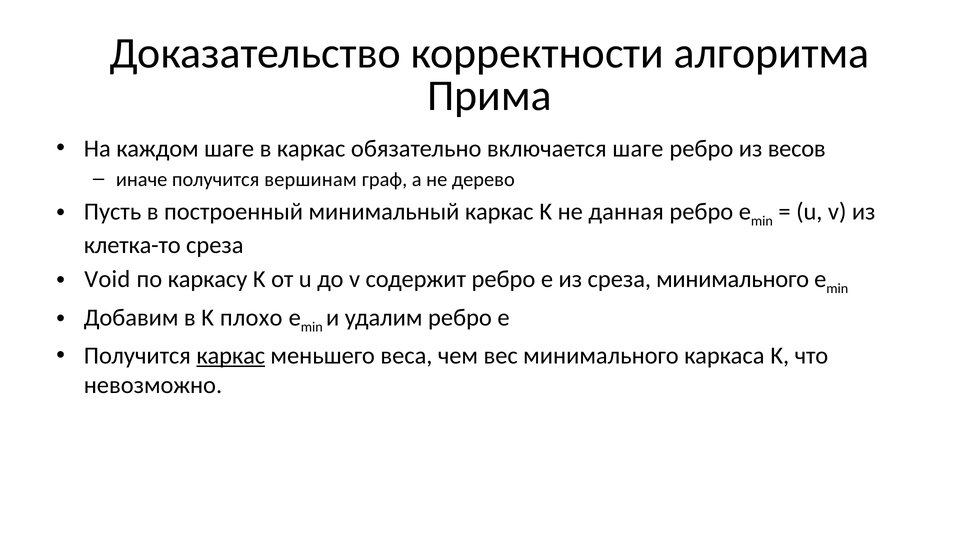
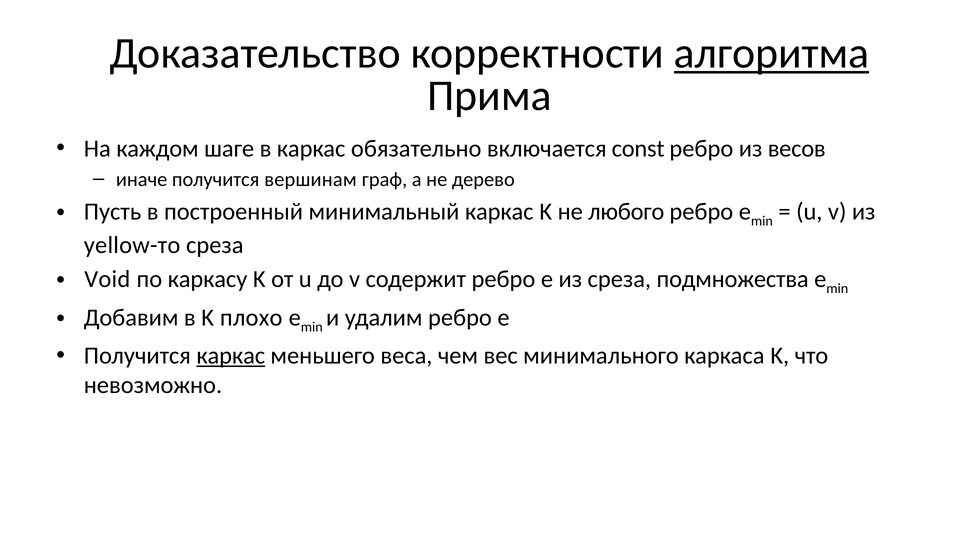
алгоритма underline: none -> present
включается шаге: шаге -> const
данная: данная -> любого
клетка-то: клетка-то -> yellow-то
среза минимального: минимального -> подмножества
